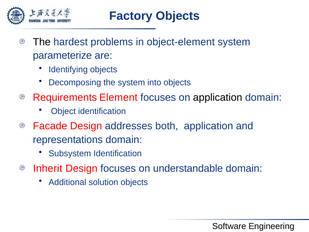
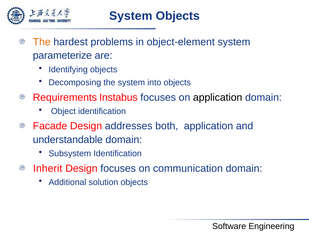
Factory at (131, 16): Factory -> System
The at (42, 42) colour: black -> orange
Element: Element -> Instabus
representations: representations -> understandable
understandable: understandable -> communication
